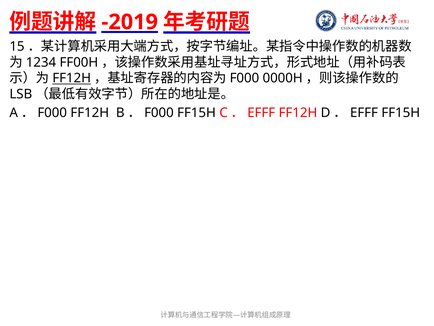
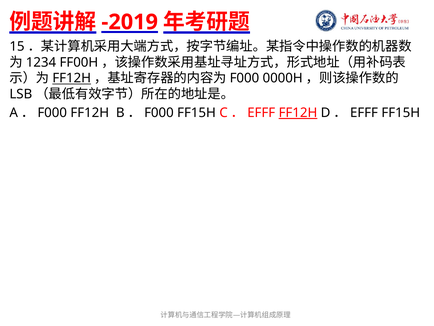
FF12H at (298, 113) underline: none -> present
